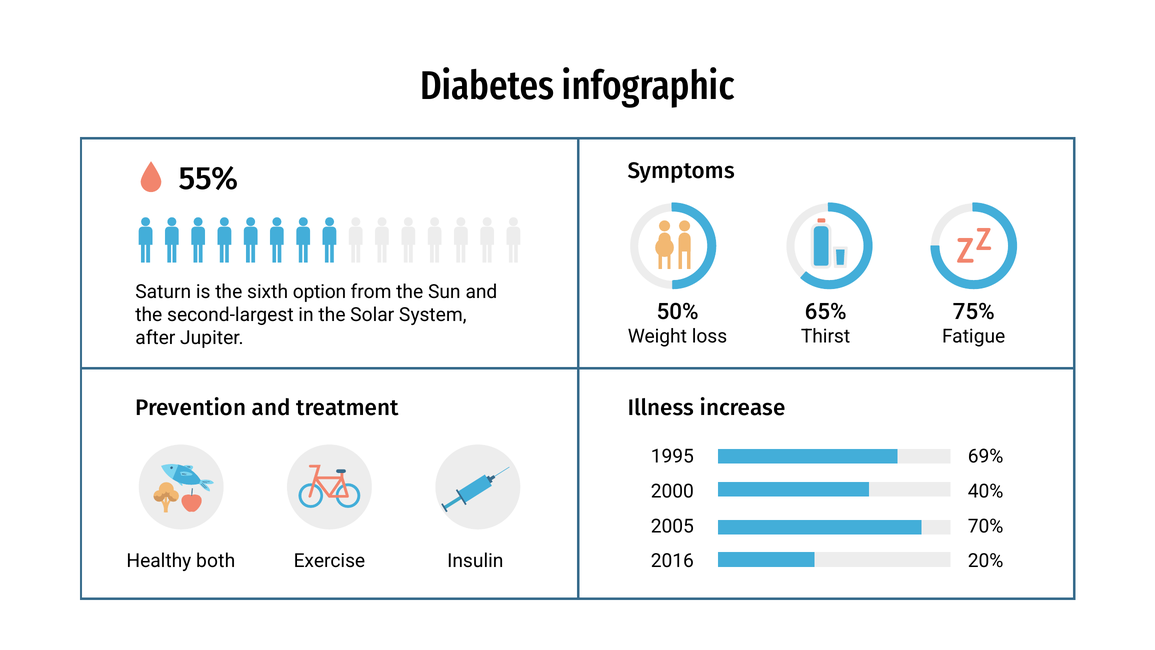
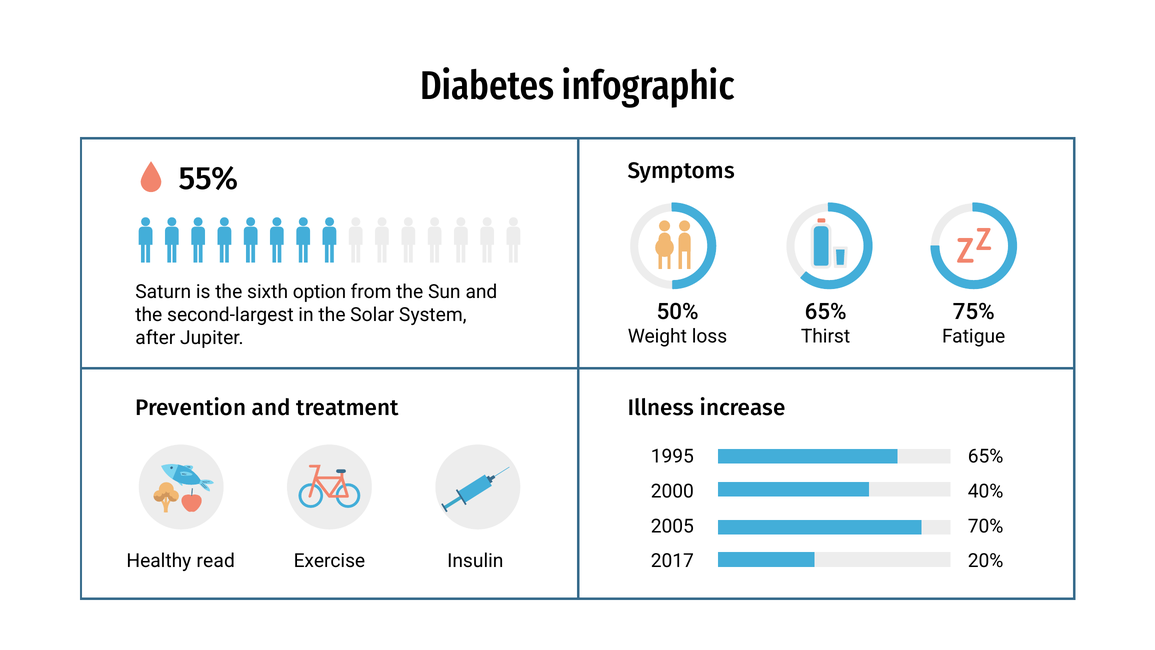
69% at (986, 456): 69% -> 65%
both: both -> read
2016: 2016 -> 2017
